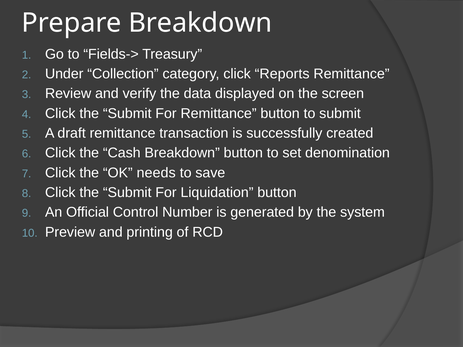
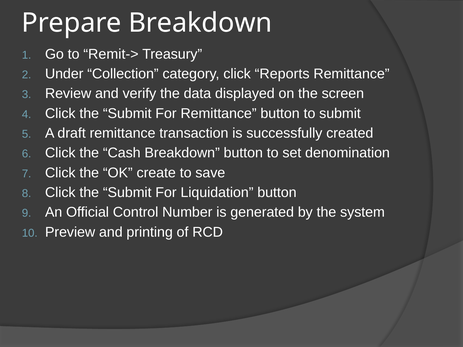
Fields->: Fields-> -> Remit->
needs: needs -> create
